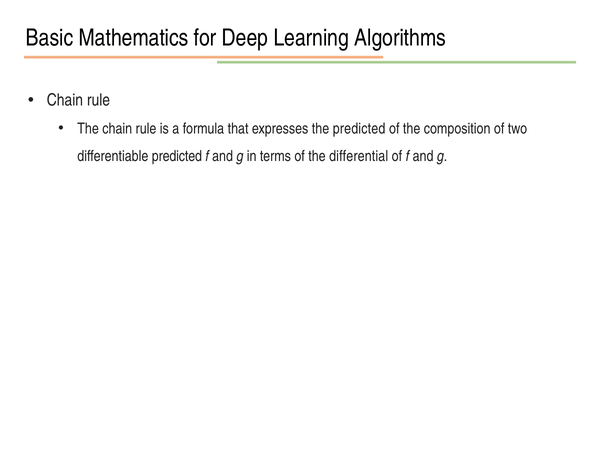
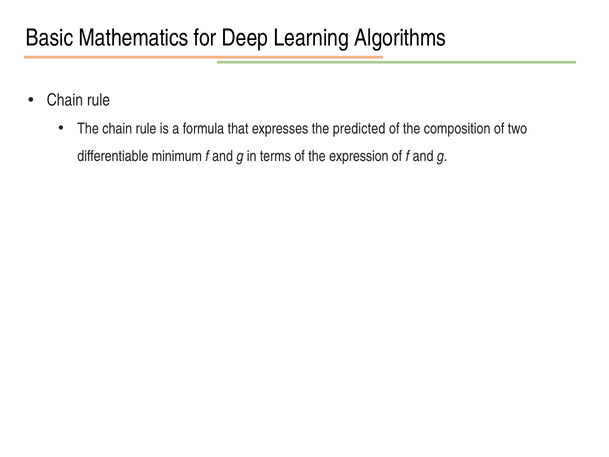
differentiable predicted: predicted -> minimum
differential: differential -> expression
